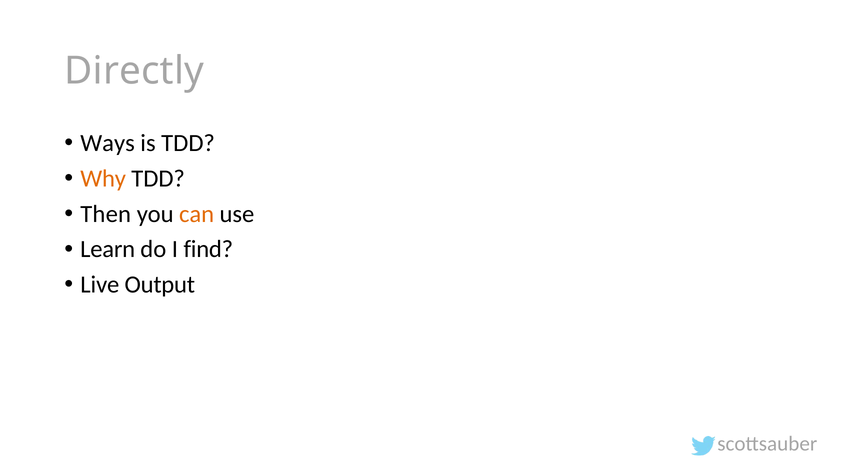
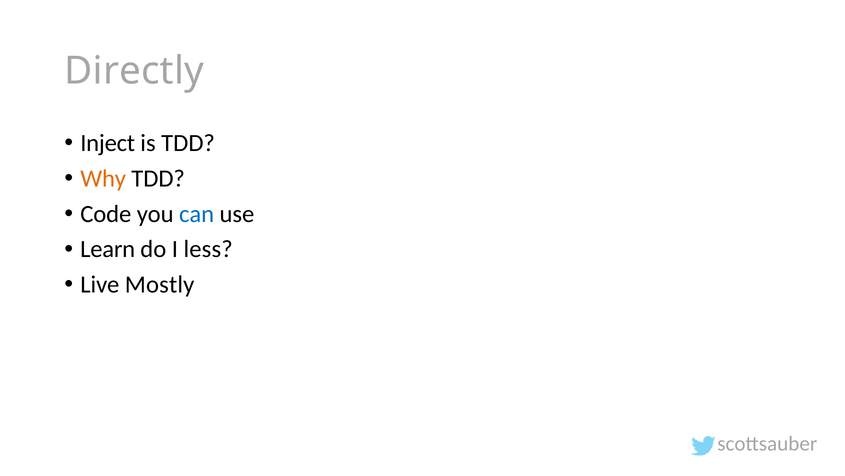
Ways: Ways -> Inject
Then: Then -> Code
can colour: orange -> blue
find: find -> less
Output: Output -> Mostly
